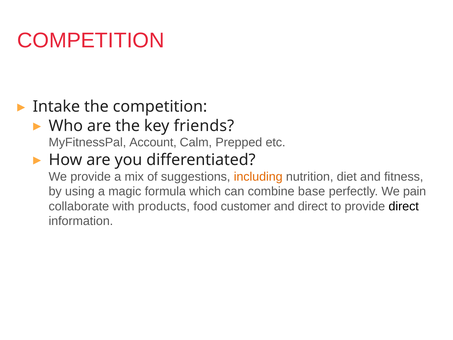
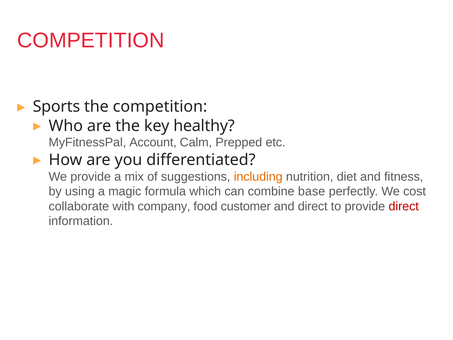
Intake: Intake -> Sports
friends: friends -> healthy
pain: pain -> cost
products: products -> company
direct at (404, 206) colour: black -> red
